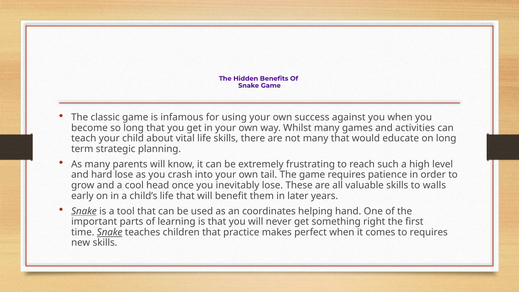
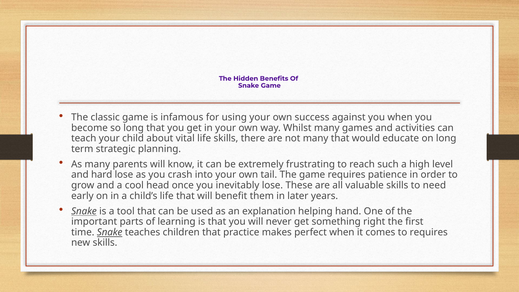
walls: walls -> need
coordinates: coordinates -> explanation
